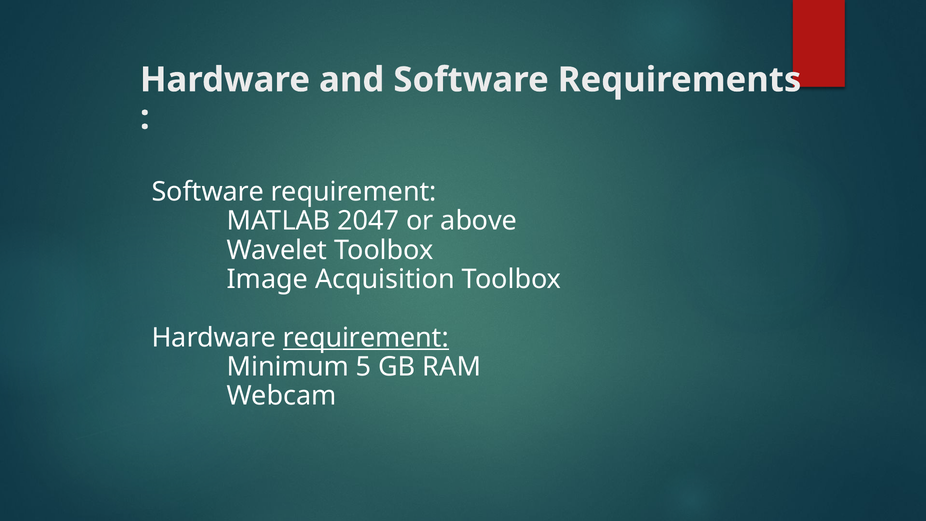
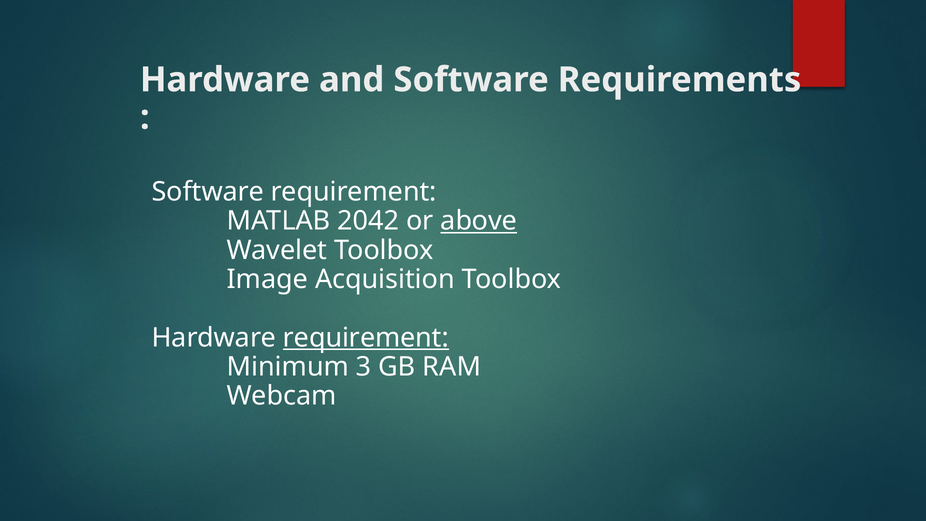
2047: 2047 -> 2042
above underline: none -> present
5: 5 -> 3
